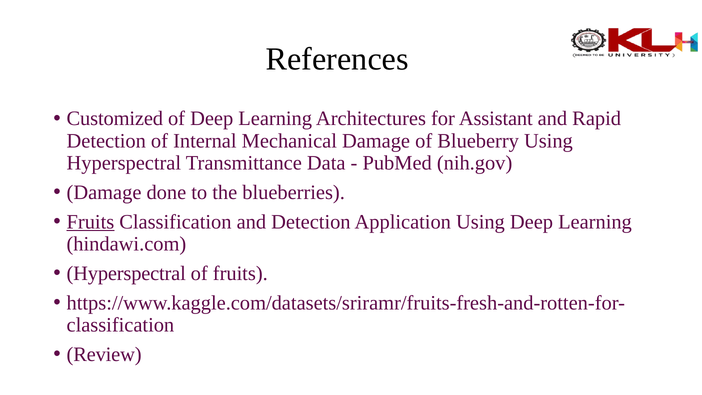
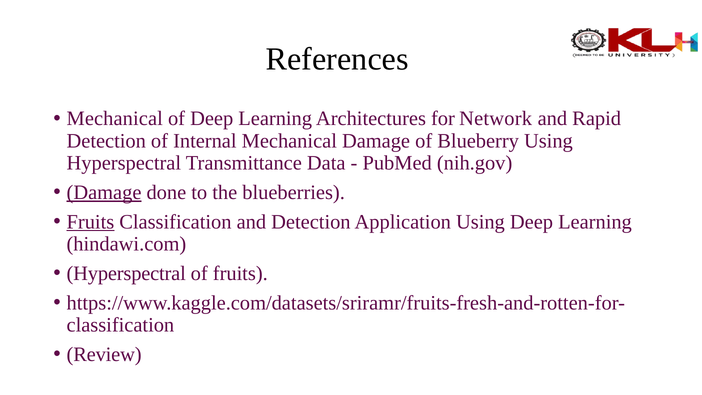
Customized at (115, 119): Customized -> Mechanical
Assistant: Assistant -> Network
Damage at (104, 192) underline: none -> present
